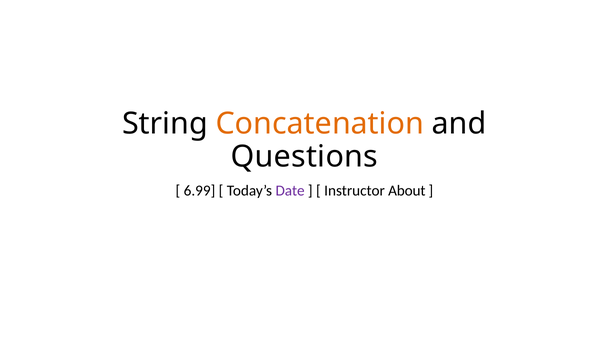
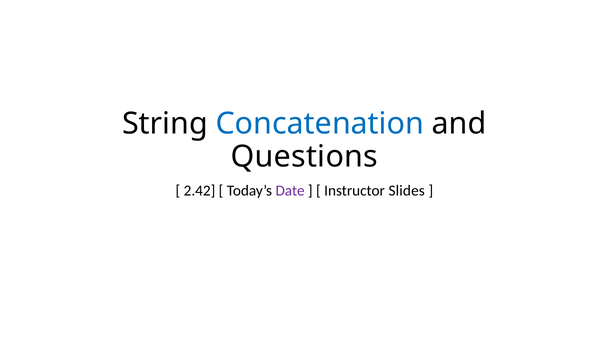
Concatenation colour: orange -> blue
6.99: 6.99 -> 2.42
About: About -> Slides
